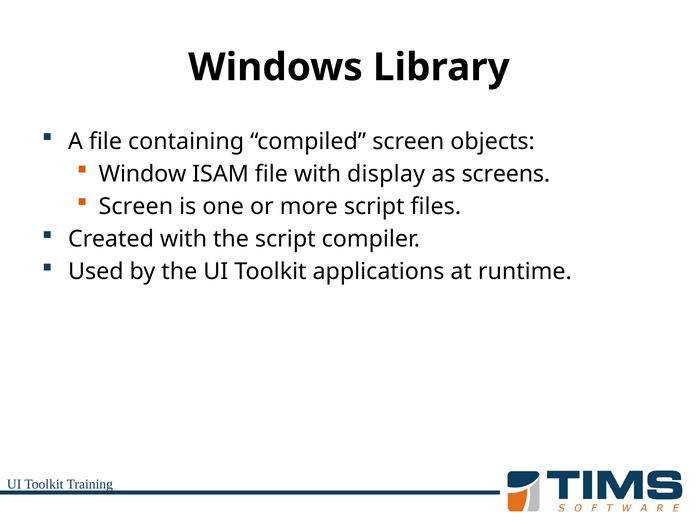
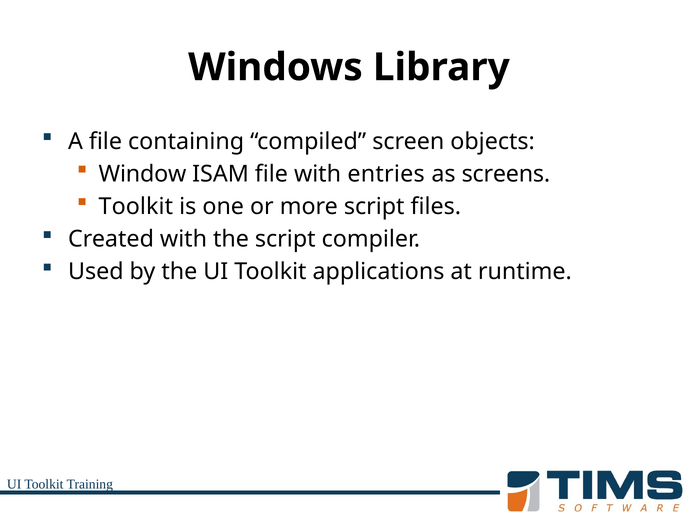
display: display -> entries
Screen at (136, 206): Screen -> Toolkit
